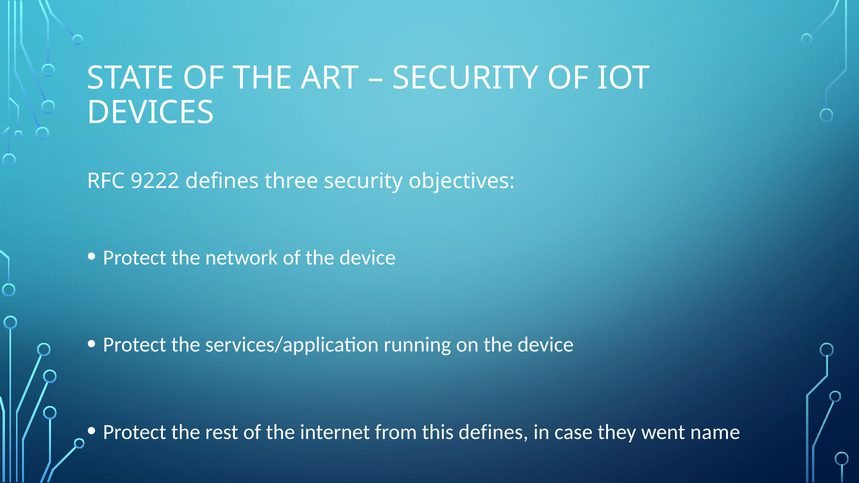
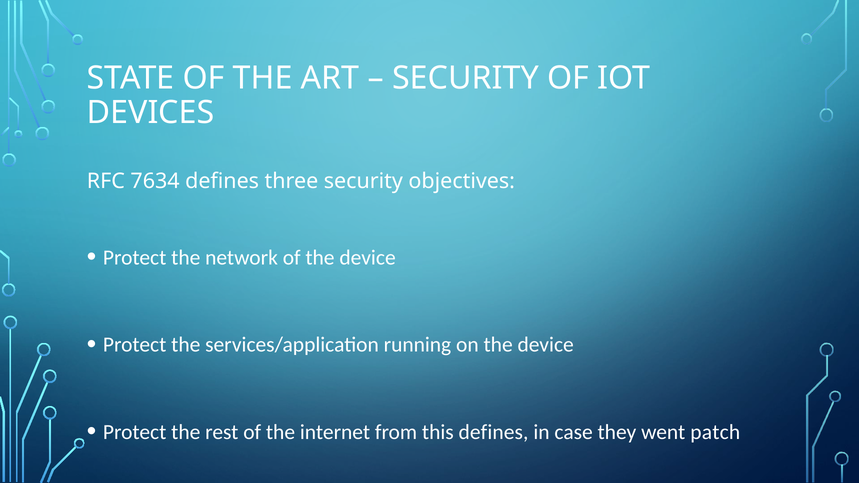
9222: 9222 -> 7634
name: name -> patch
